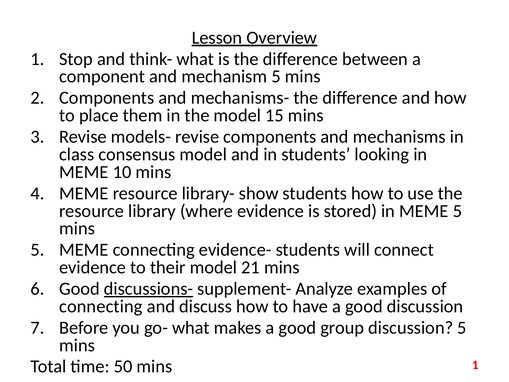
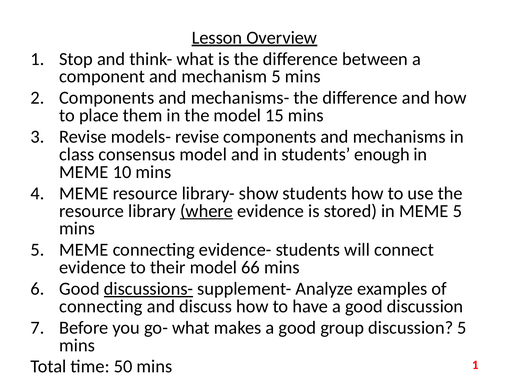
looking: looking -> enough
where underline: none -> present
21: 21 -> 66
